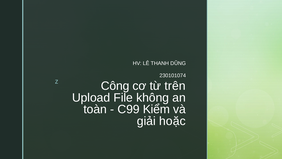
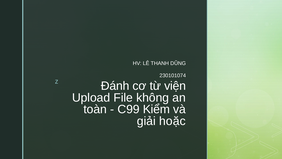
Công: Công -> Đánh
trên: trên -> viện
